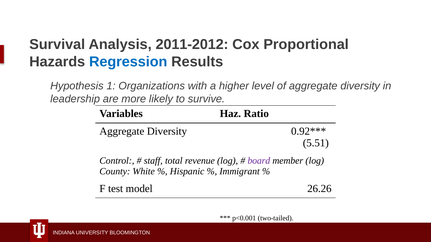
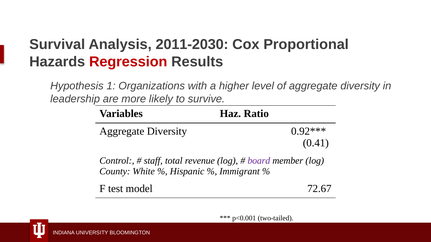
2011-2012: 2011-2012 -> 2011-2030
Regression colour: blue -> red
5.51: 5.51 -> 0.41
26.26: 26.26 -> 72.67
